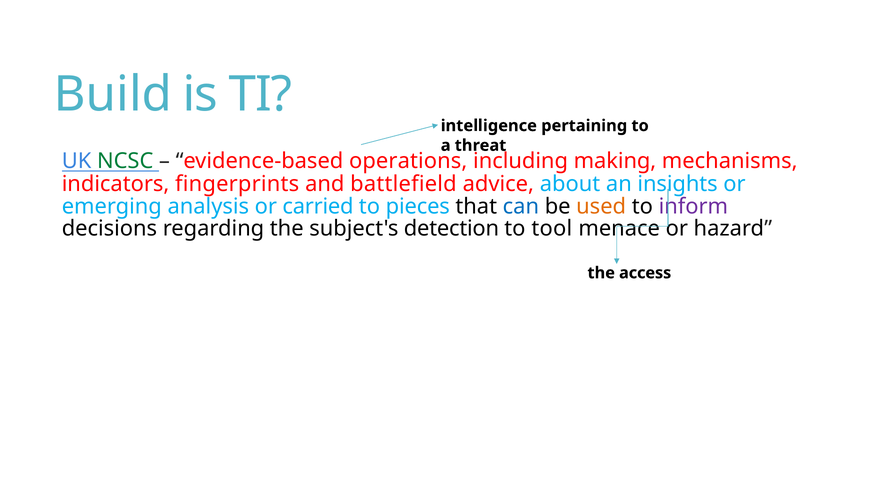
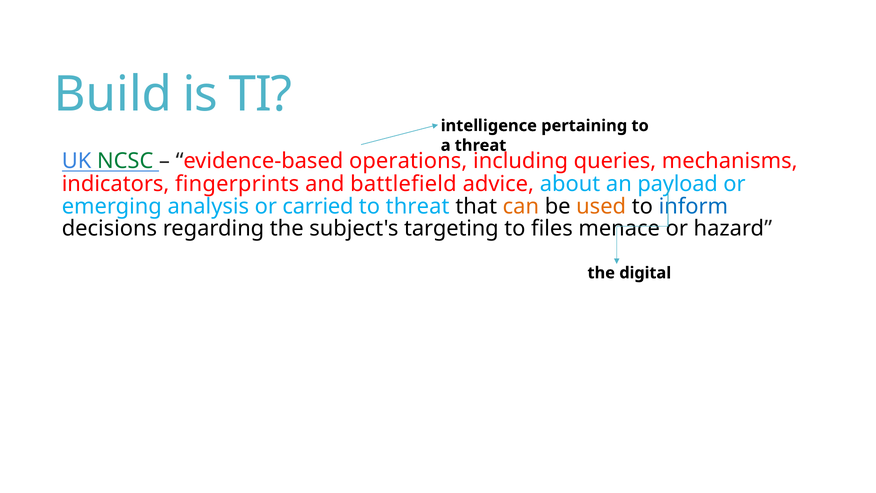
making: making -> queries
insights: insights -> payload
to pieces: pieces -> threat
can colour: blue -> orange
inform colour: purple -> blue
detection: detection -> targeting
tool: tool -> files
access: access -> digital
